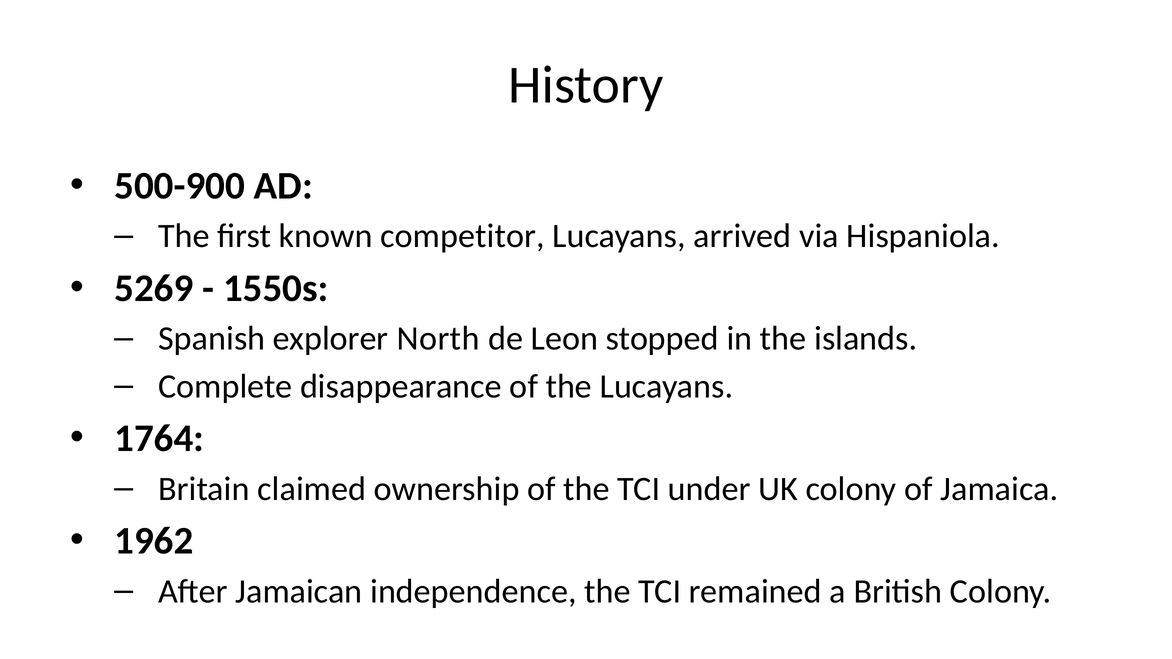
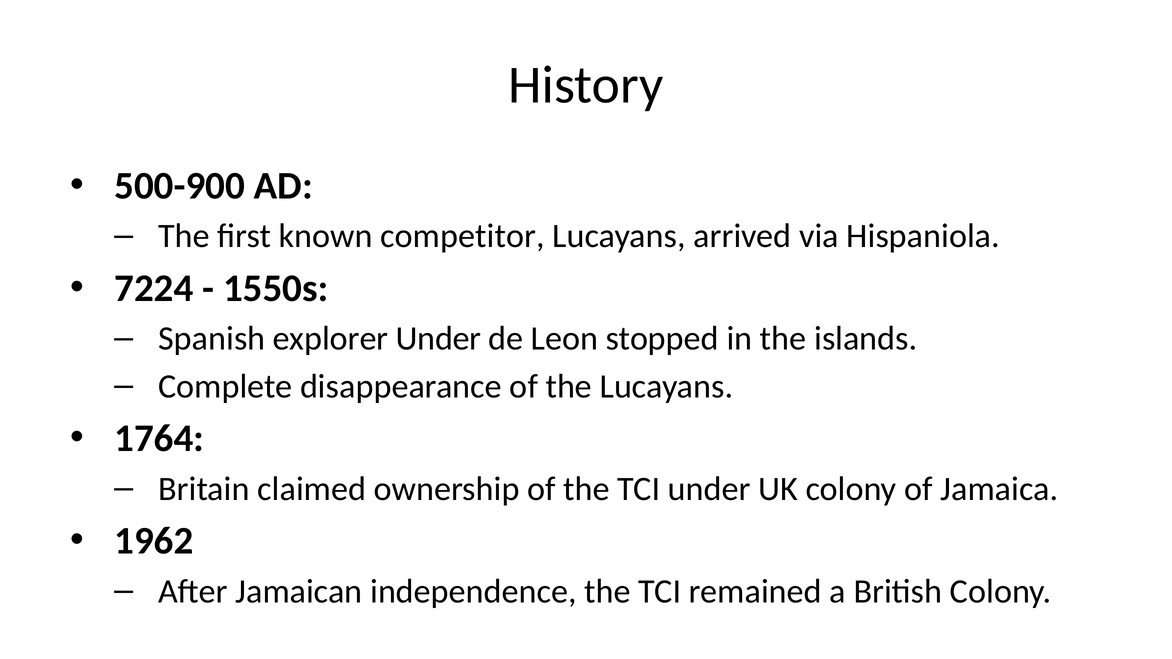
5269: 5269 -> 7224
explorer North: North -> Under
